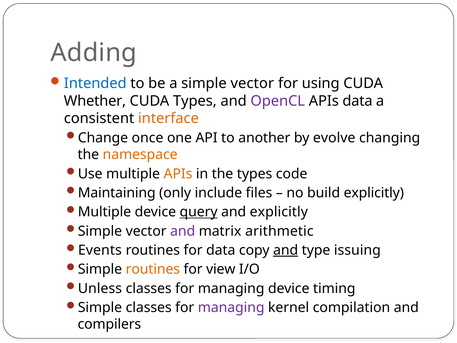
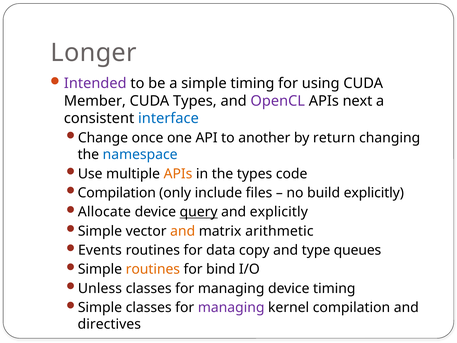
Adding: Adding -> Longer
Intended colour: blue -> purple
a simple vector: vector -> timing
Whether: Whether -> Member
APIs data: data -> next
interface colour: orange -> blue
evolve: evolve -> return
namespace colour: orange -> blue
Maintaining at (117, 193): Maintaining -> Compilation
Multiple at (104, 212): Multiple -> Allocate
and at (183, 231) colour: purple -> orange
and at (286, 250) underline: present -> none
issuing: issuing -> queues
view: view -> bind
compilers: compilers -> directives
